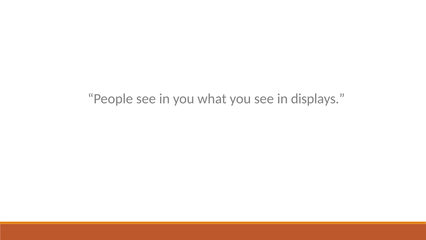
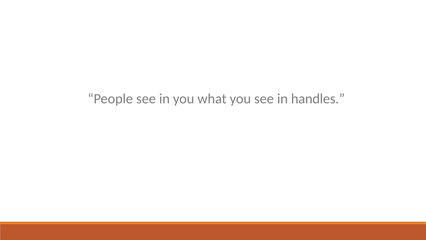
displays: displays -> handles
